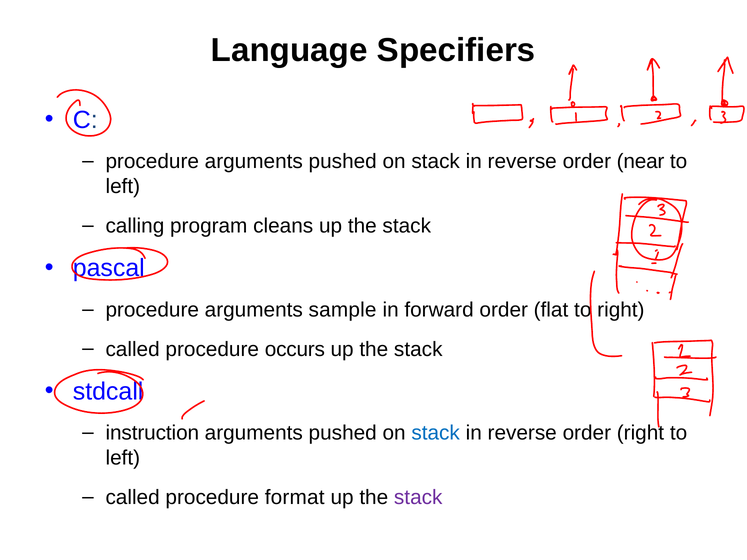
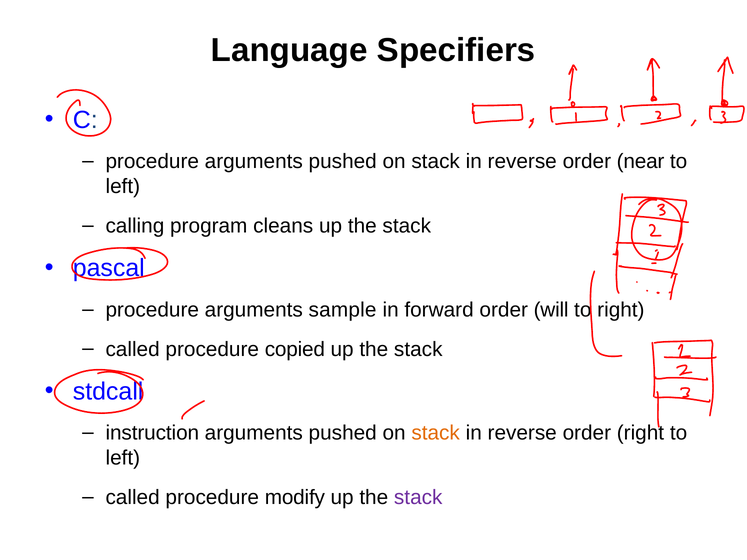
flat: flat -> will
occurs: occurs -> copied
stack at (436, 433) colour: blue -> orange
format: format -> modify
